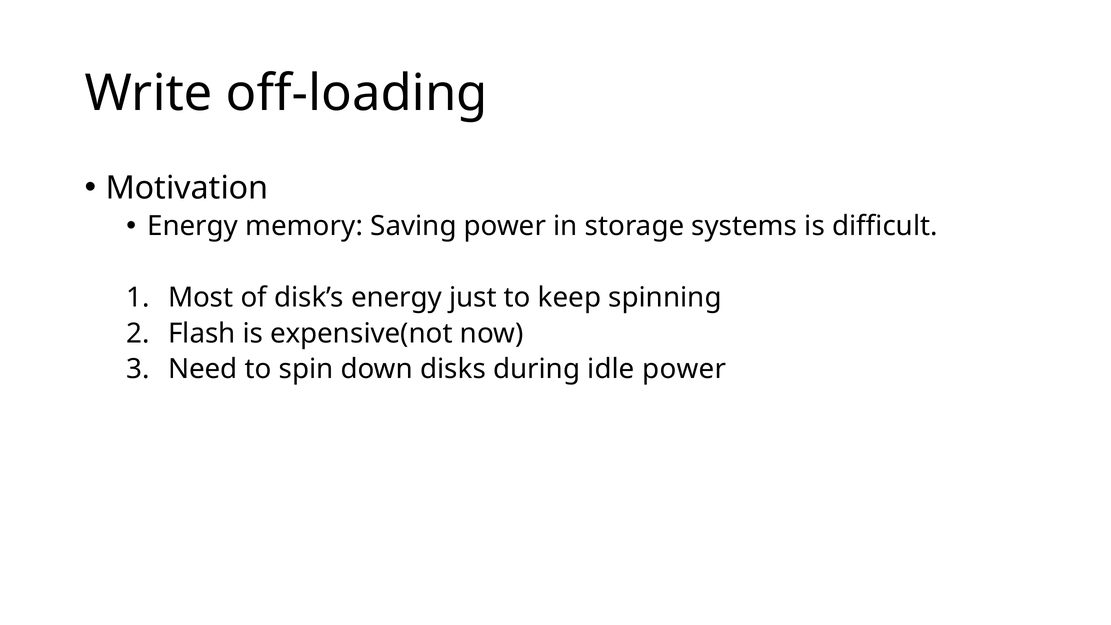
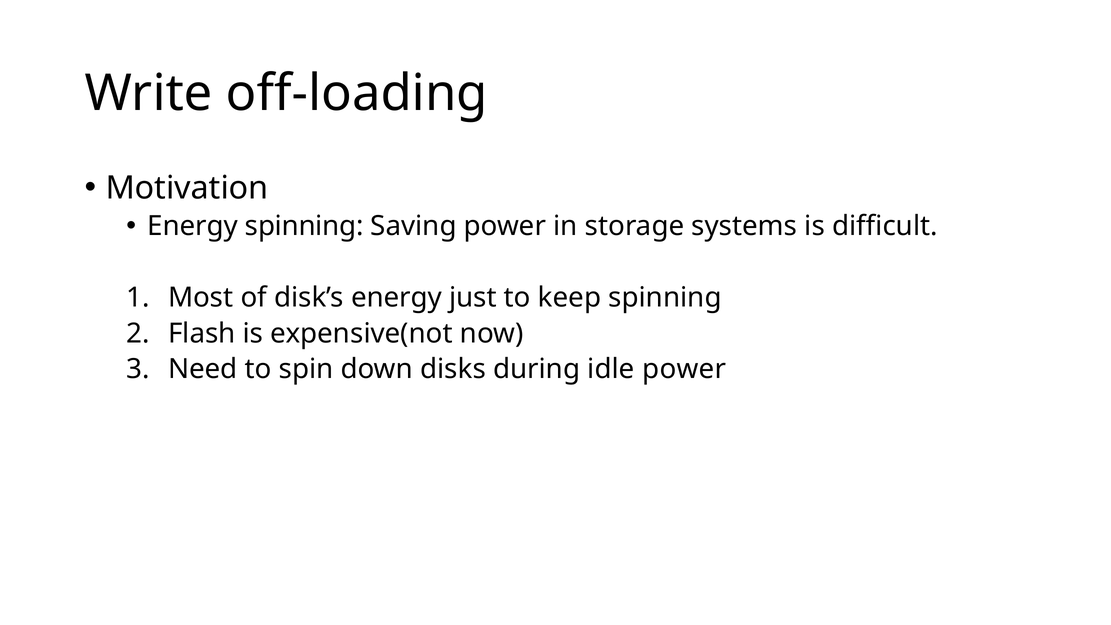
Energy memory: memory -> spinning
